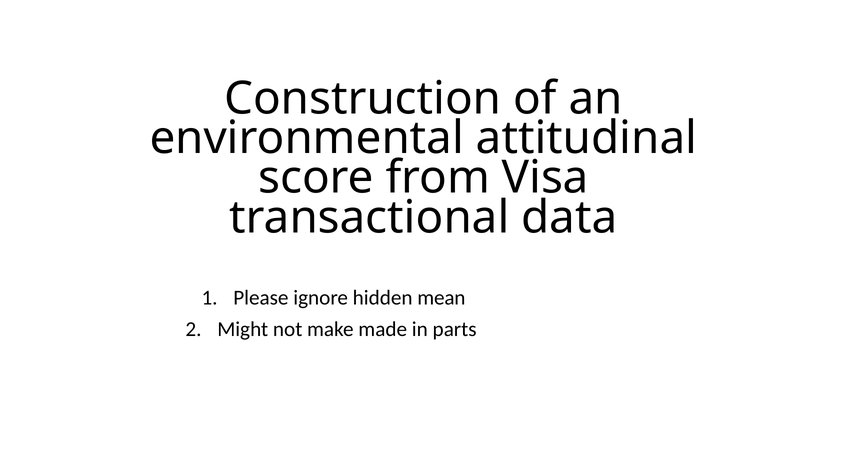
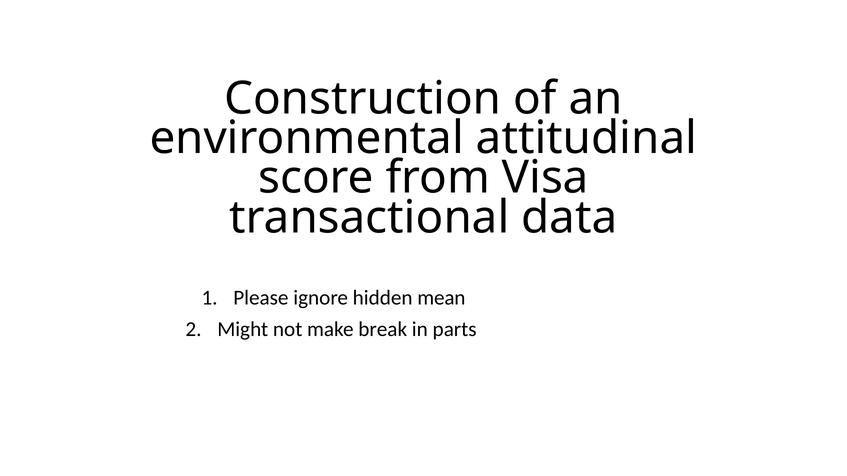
made: made -> break
